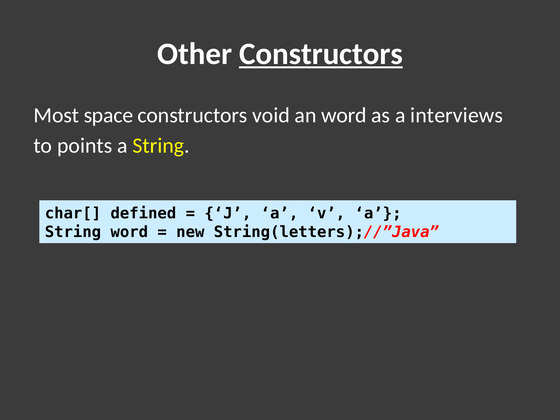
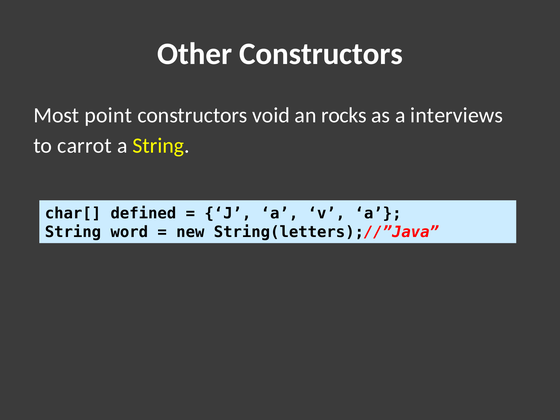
Constructors at (321, 54) underline: present -> none
space: space -> point
an word: word -> rocks
points: points -> carrot
